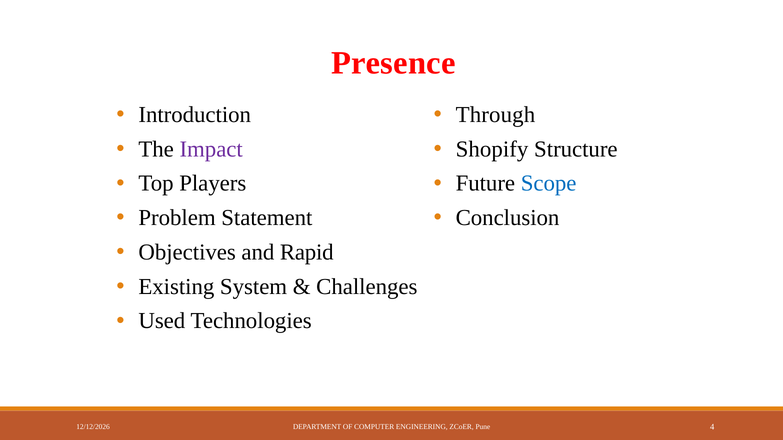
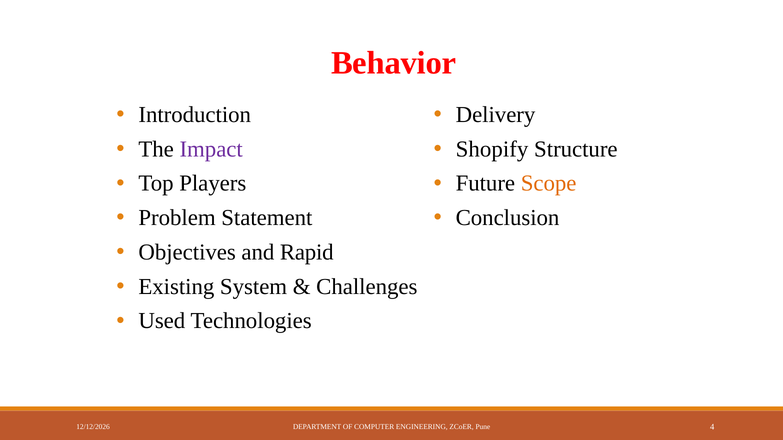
Presence: Presence -> Behavior
Through: Through -> Delivery
Scope colour: blue -> orange
